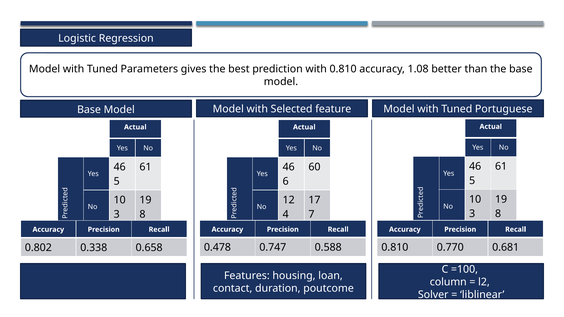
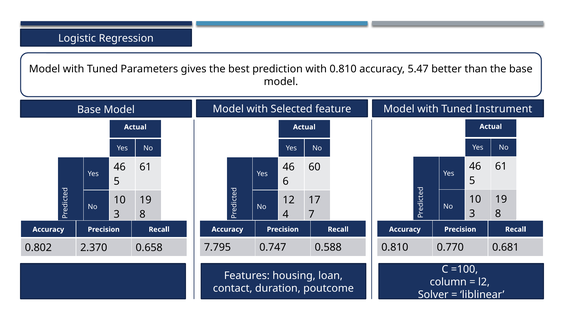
1.08: 1.08 -> 5.47
Portuguese: Portuguese -> Instrument
0.478: 0.478 -> 7.795
0.338: 0.338 -> 2.370
